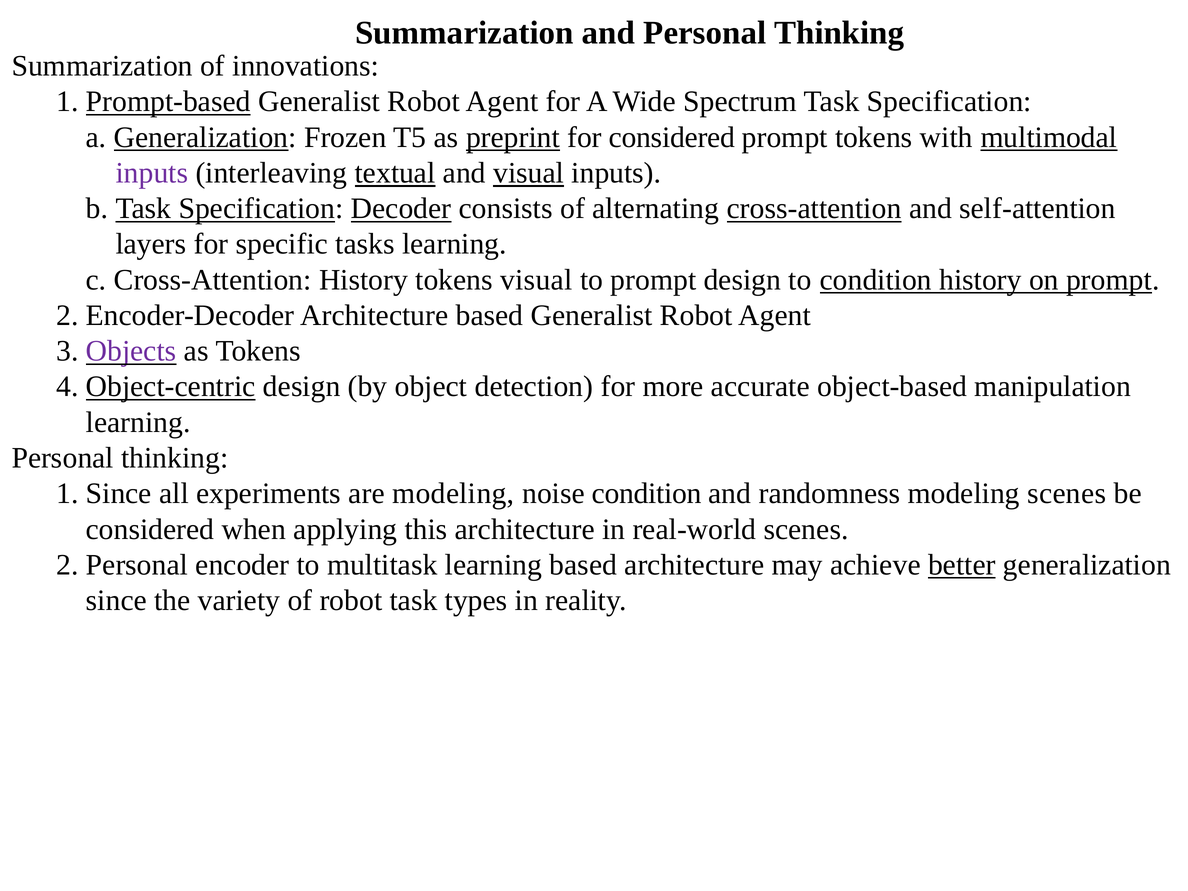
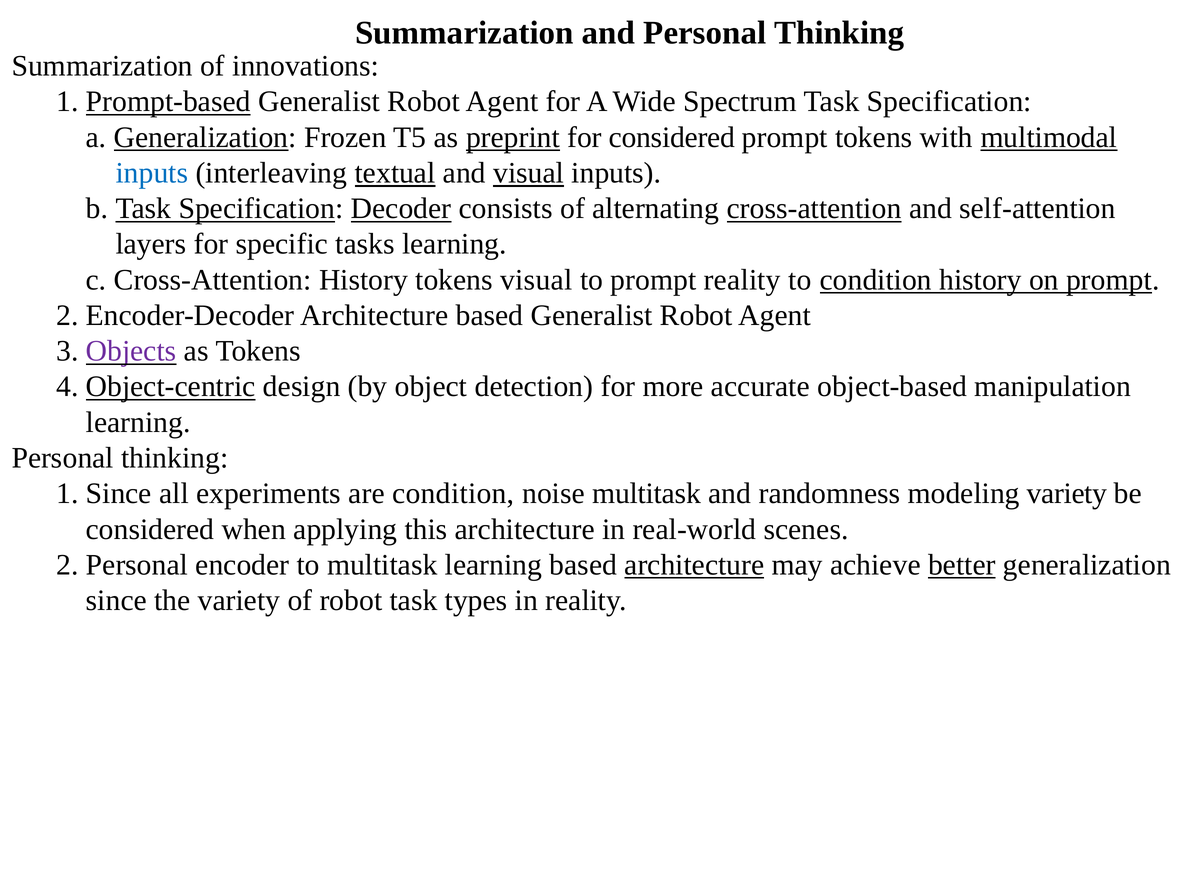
inputs at (152, 173) colour: purple -> blue
prompt design: design -> reality
are modeling: modeling -> condition
noise condition: condition -> multitask
modeling scenes: scenes -> variety
architecture at (694, 565) underline: none -> present
